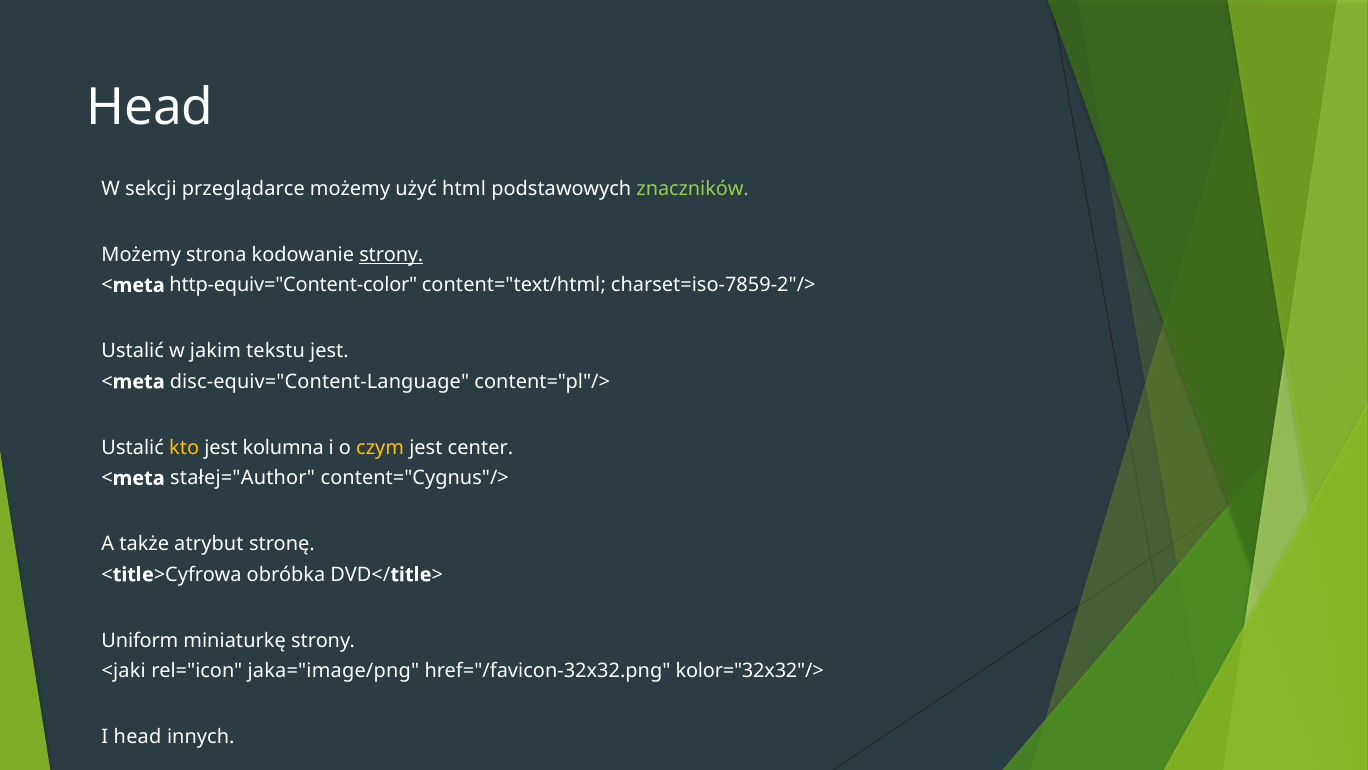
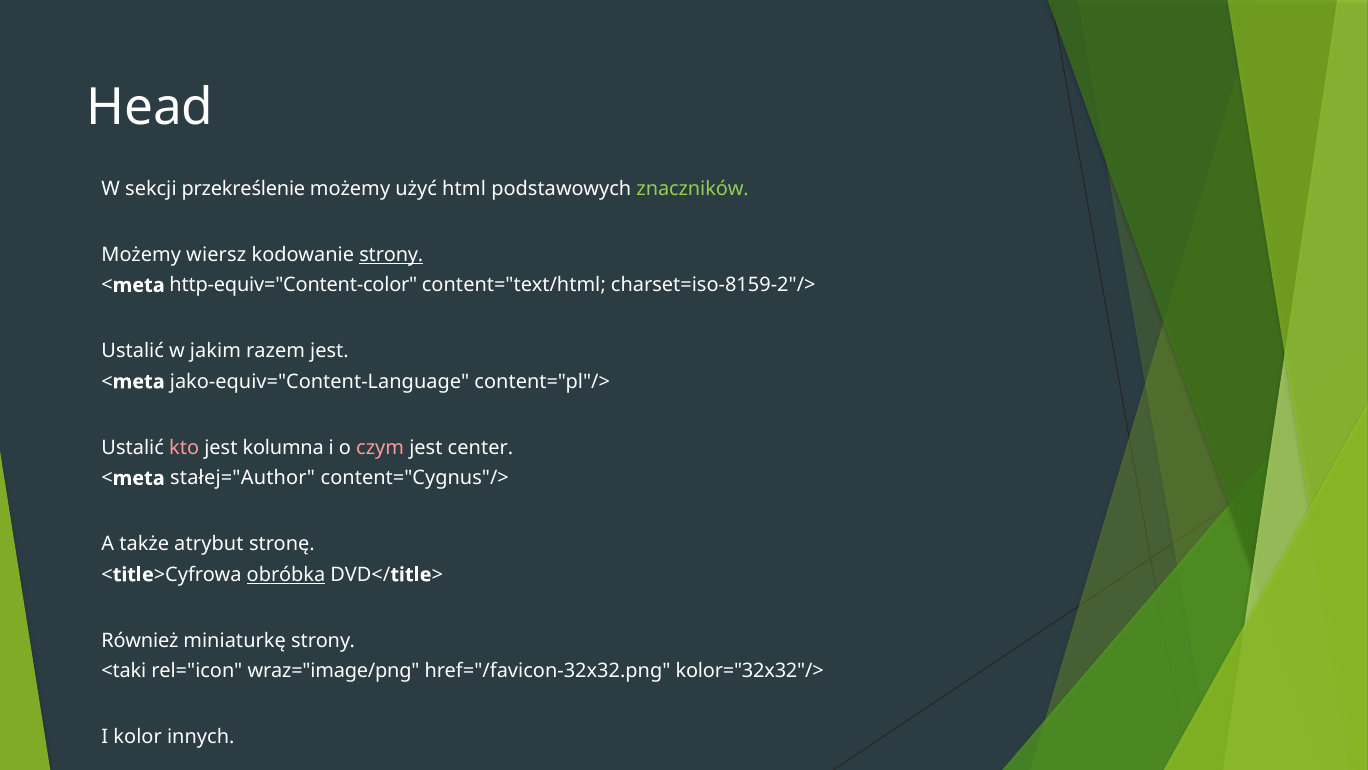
przeglądarce: przeglądarce -> przekreślenie
strona: strona -> wiersz
charset=iso-7859-2"/>: charset=iso-7859-2"/> -> charset=iso-8159-2"/>
tekstu: tekstu -> razem
disc-equiv="Content-Language: disc-equiv="Content-Language -> jako-equiv="Content-Language
kto colour: yellow -> pink
czym colour: yellow -> pink
obróbka underline: none -> present
Uniform: Uniform -> Również
<jaki: <jaki -> <taki
jaka="image/png: jaka="image/png -> wraz="image/png
I head: head -> kolor
